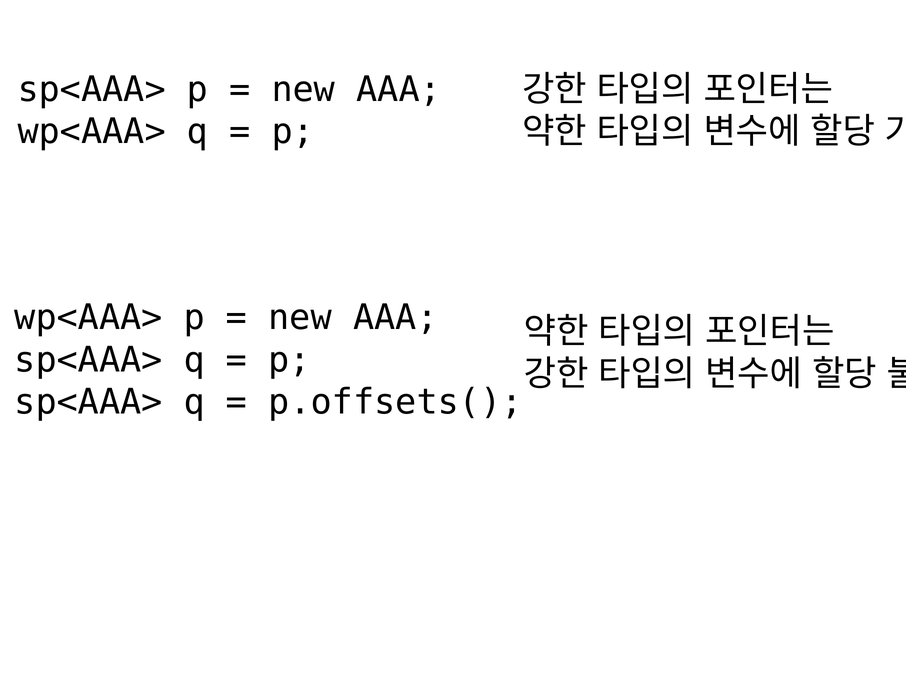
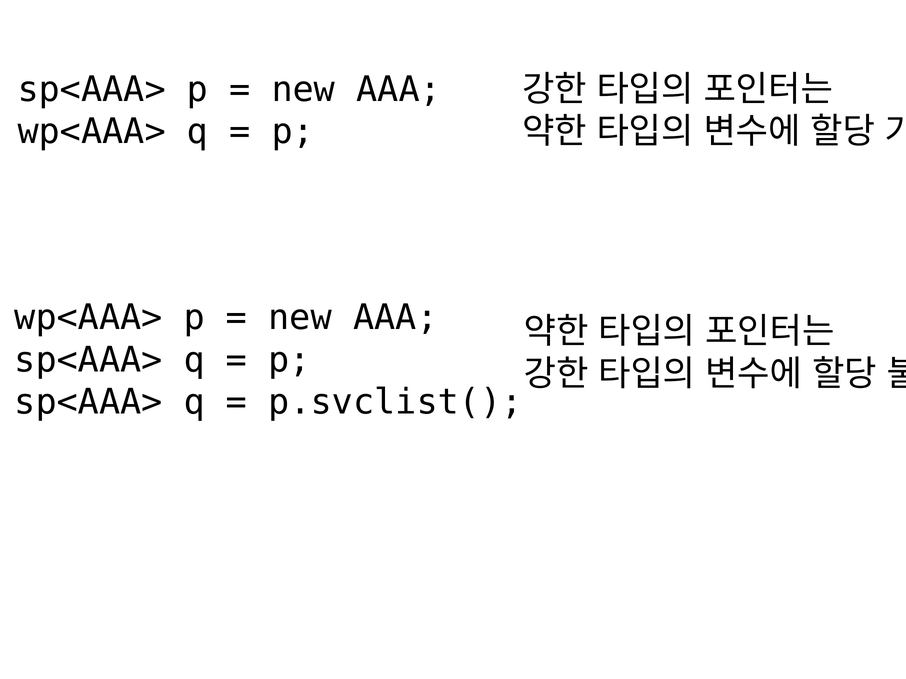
p.offsets(: p.offsets( -> p.svclist(
